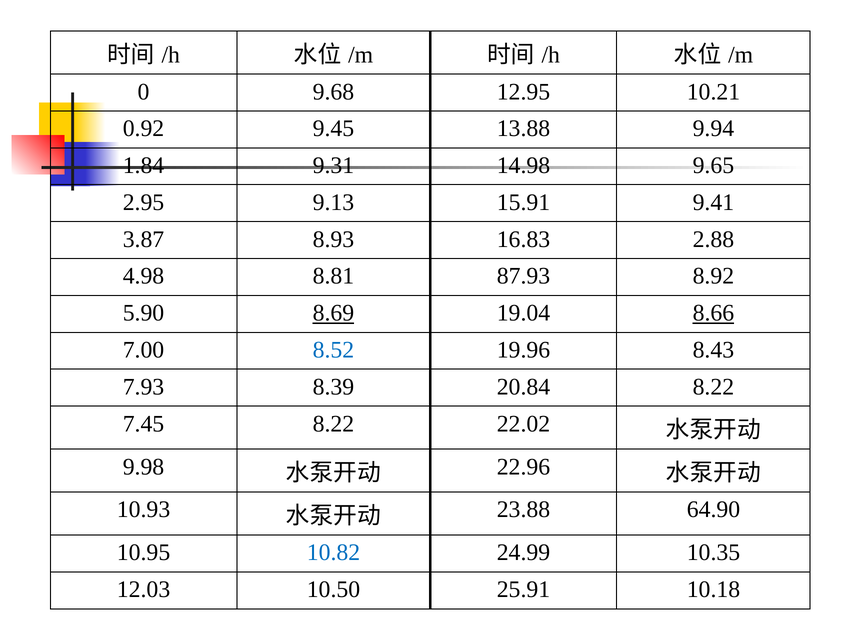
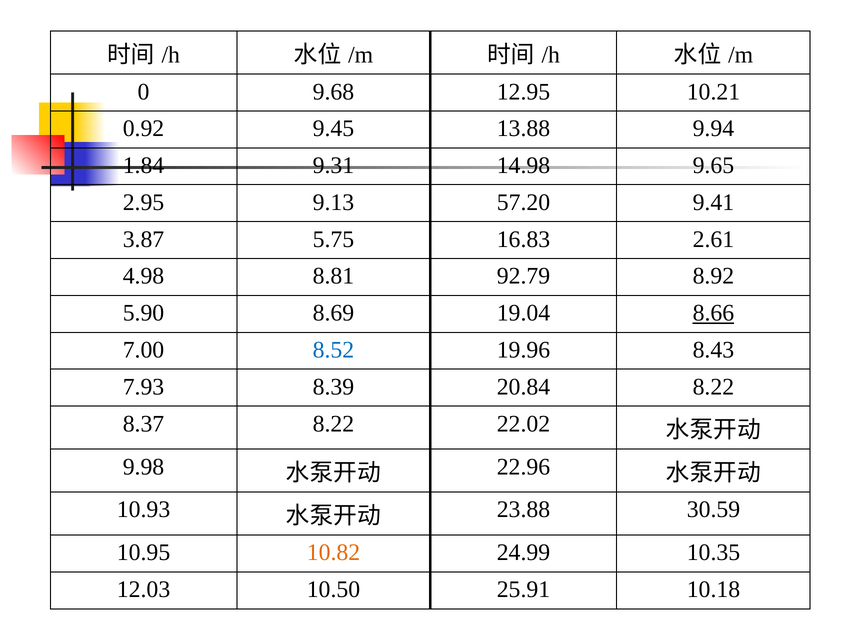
15.91: 15.91 -> 57.20
8.93: 8.93 -> 5.75
2.88: 2.88 -> 2.61
87.93: 87.93 -> 92.79
8.69 underline: present -> none
7.45: 7.45 -> 8.37
64.90: 64.90 -> 30.59
10.82 colour: blue -> orange
